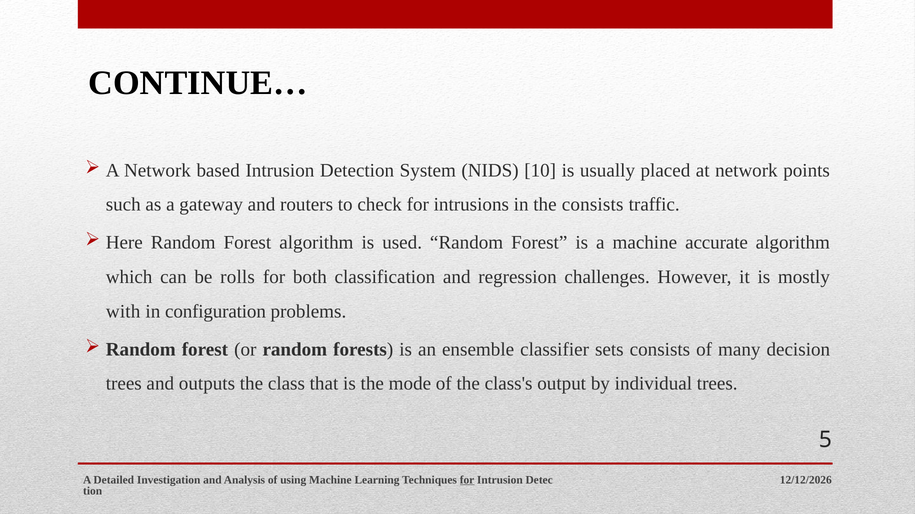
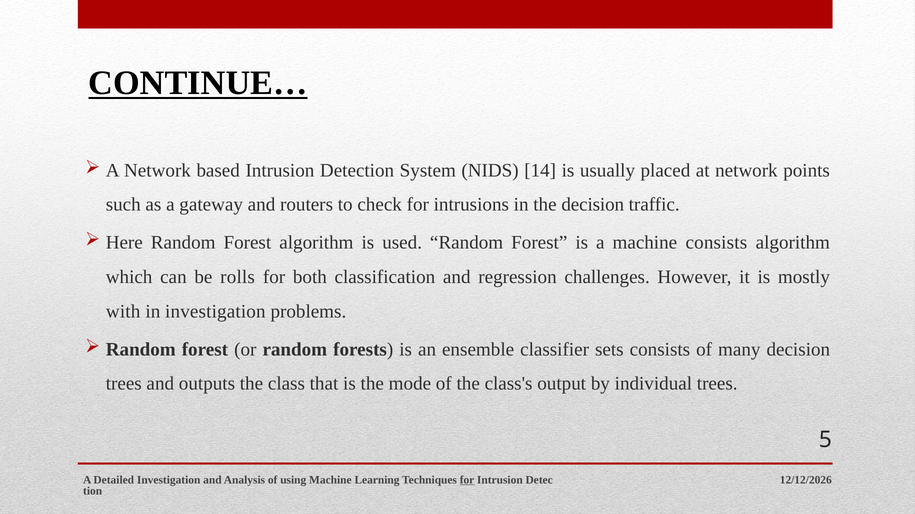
CONTINUE… underline: none -> present
10: 10 -> 14
the consists: consists -> decision
machine accurate: accurate -> consists
in configuration: configuration -> investigation
